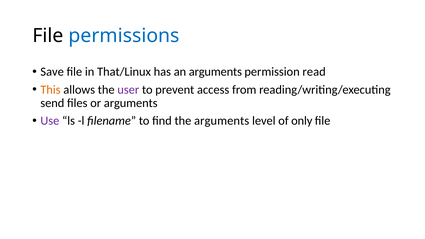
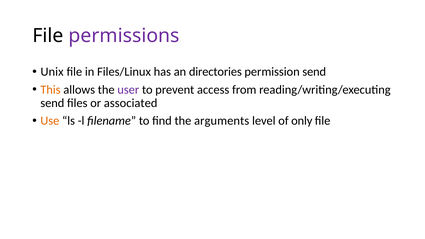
permissions colour: blue -> purple
Save: Save -> Unix
That/Linux: That/Linux -> Files/Linux
an arguments: arguments -> directories
permission read: read -> send
or arguments: arguments -> associated
Use colour: purple -> orange
